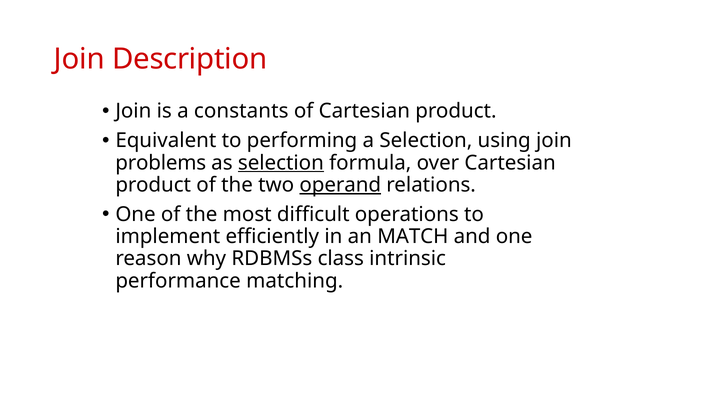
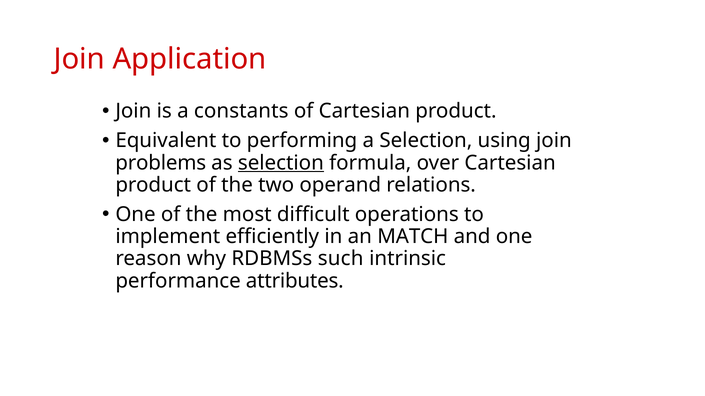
Description: Description -> Application
operand underline: present -> none
class: class -> such
matching: matching -> attributes
